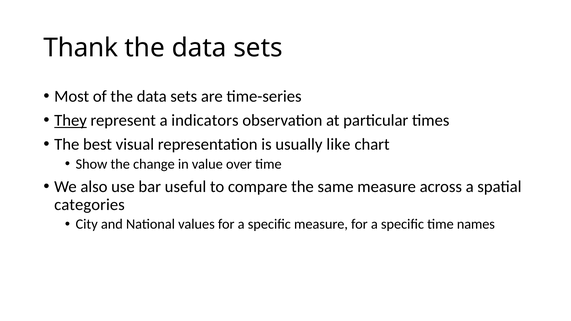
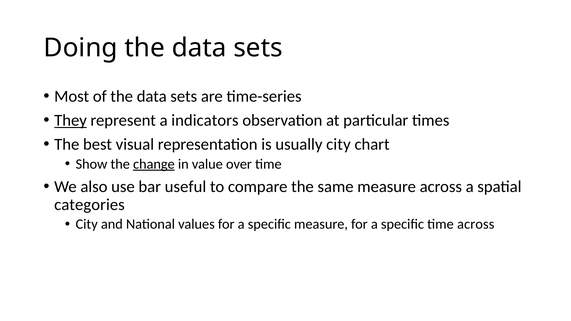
Thank: Thank -> Doing
usually like: like -> city
change underline: none -> present
time names: names -> across
